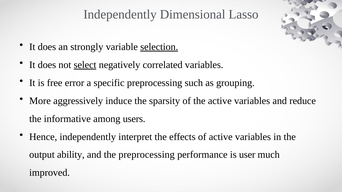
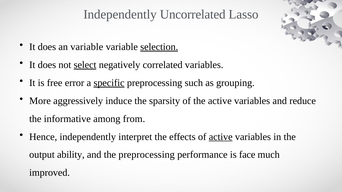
Dimensional: Dimensional -> Uncorrelated
an strongly: strongly -> variable
specific underline: none -> present
users: users -> from
active at (221, 137) underline: none -> present
user: user -> face
